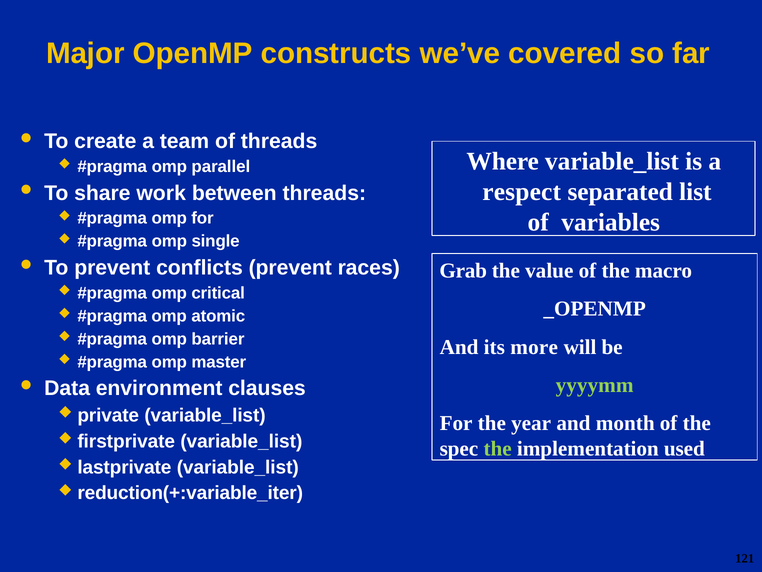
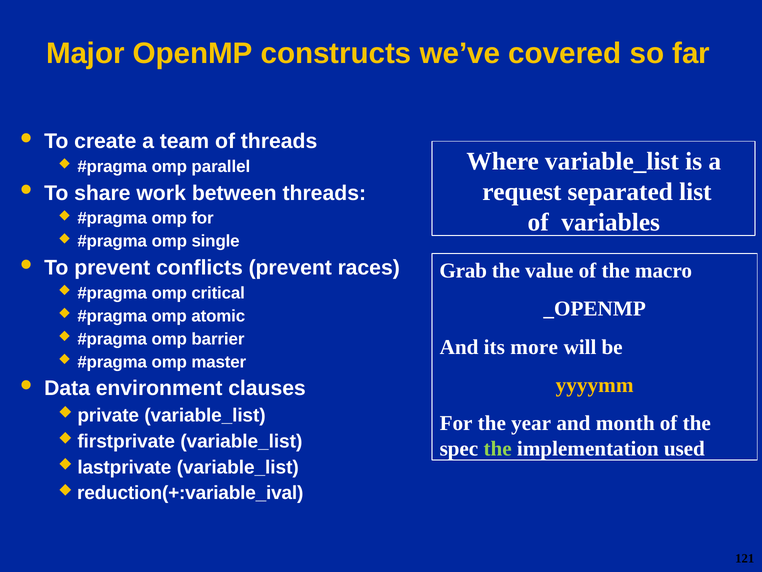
respect: respect -> request
yyyymm colour: light green -> yellow
reduction(+:variable_iter: reduction(+:variable_iter -> reduction(+:variable_ival
